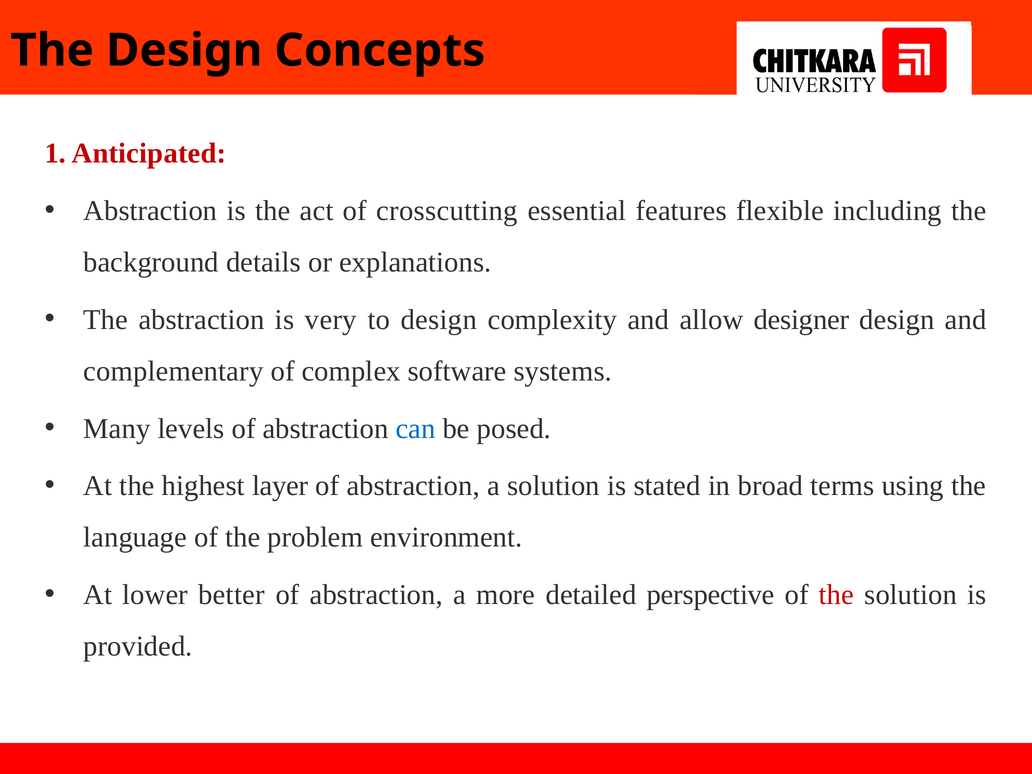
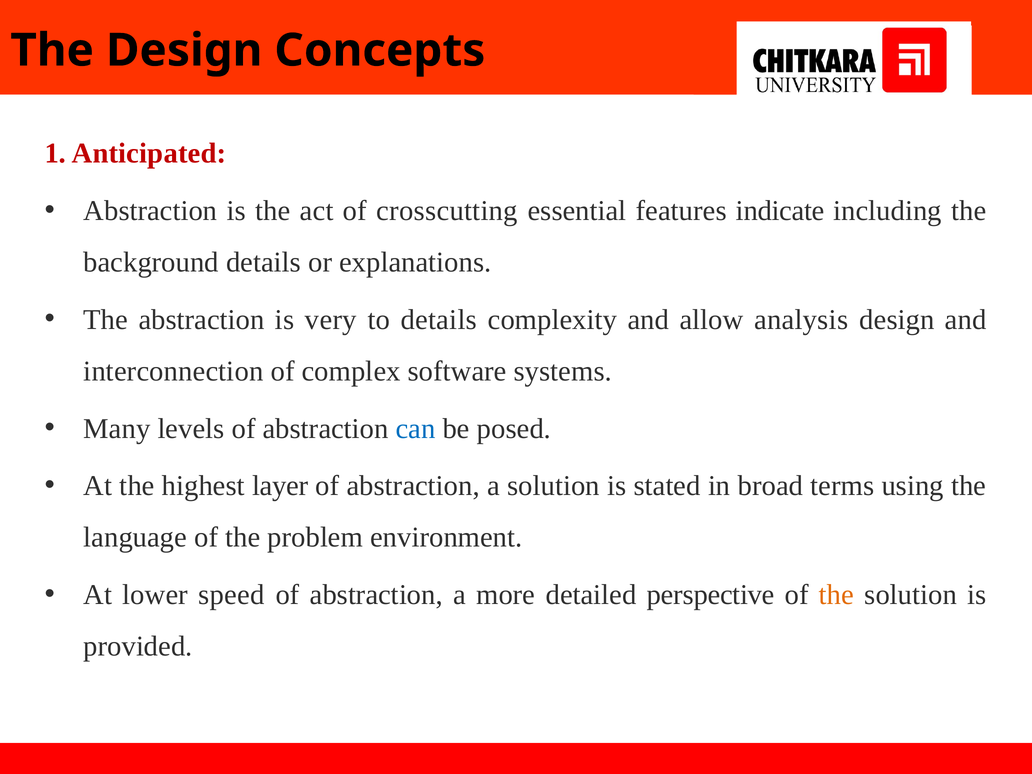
flexible: flexible -> indicate
to design: design -> details
designer: designer -> analysis
complementary: complementary -> interconnection
better: better -> speed
the at (836, 595) colour: red -> orange
